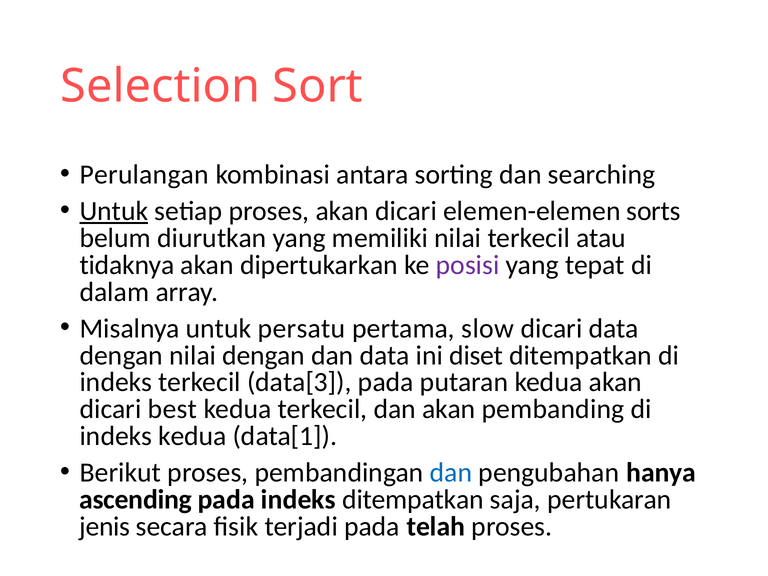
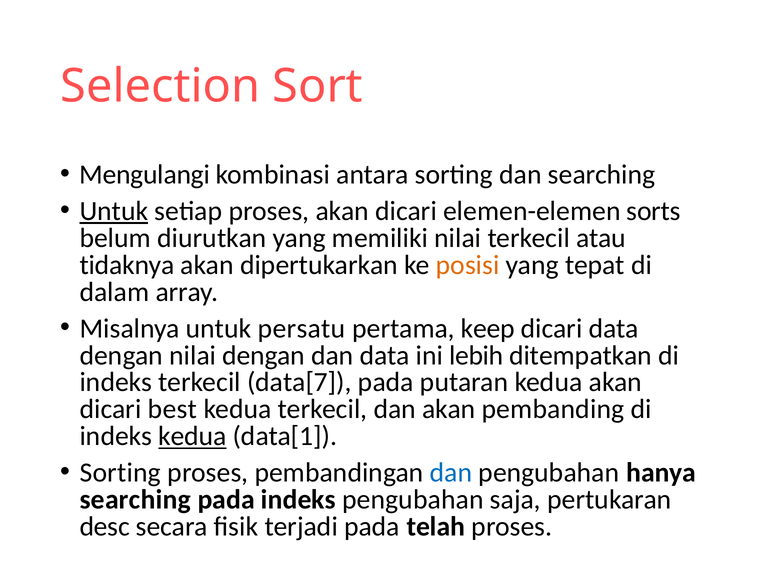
Perulangan: Perulangan -> Mengulangi
posisi colour: purple -> orange
slow: slow -> keep
diset: diset -> lebih
data[3: data[3 -> data[7
kedua at (192, 436) underline: none -> present
Berikut at (120, 473): Berikut -> Sorting
ascending at (136, 500): ascending -> searching
indeks ditempatkan: ditempatkan -> pengubahan
jenis: jenis -> desc
